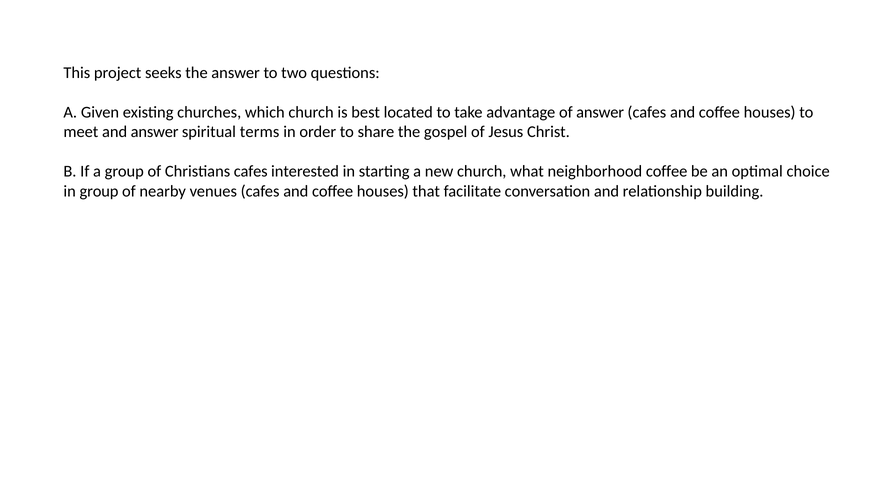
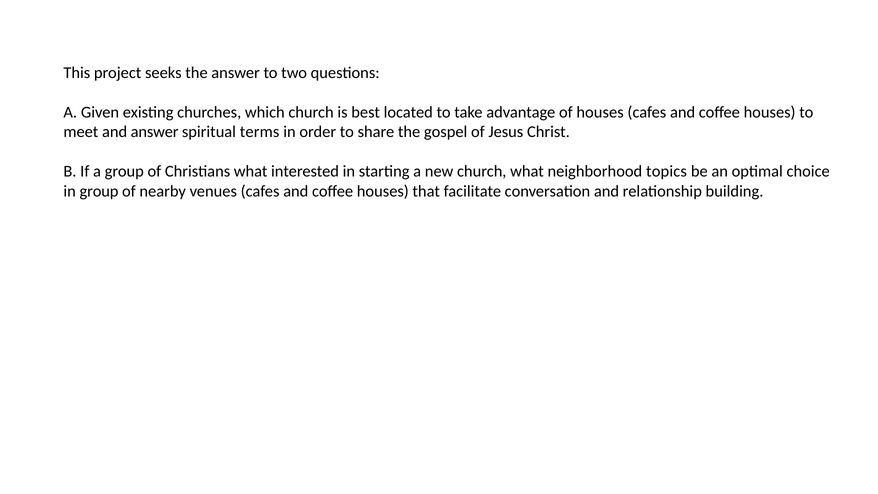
of answer: answer -> houses
Christians cafes: cafes -> what
neighborhood coffee: coffee -> topics
